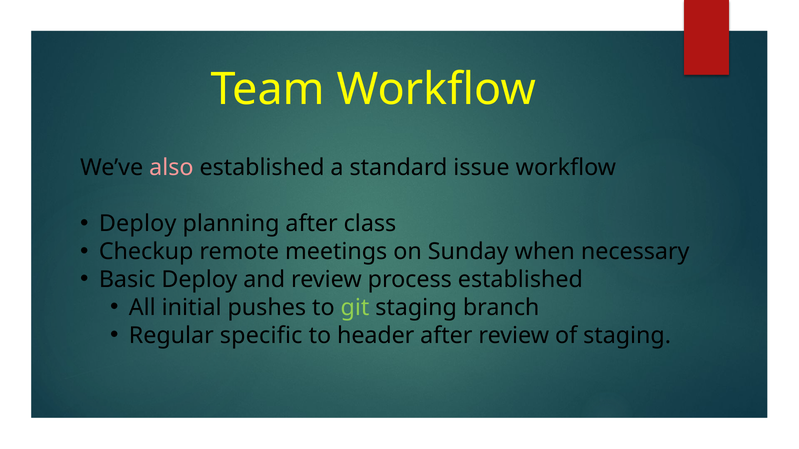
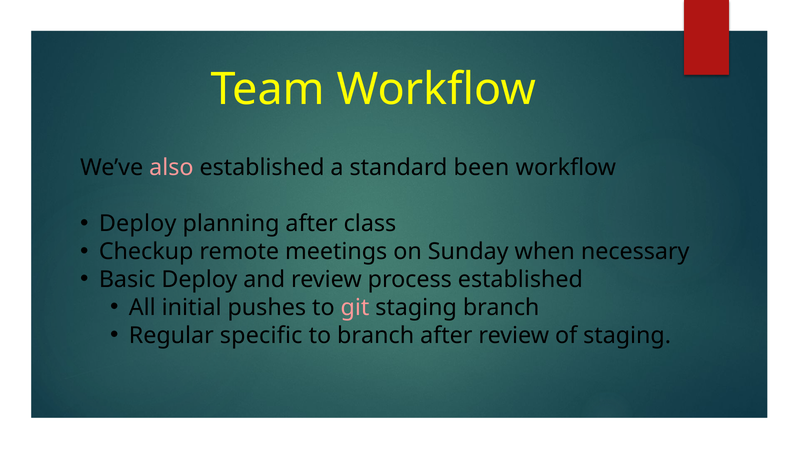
issue: issue -> been
git colour: light green -> pink
to header: header -> branch
